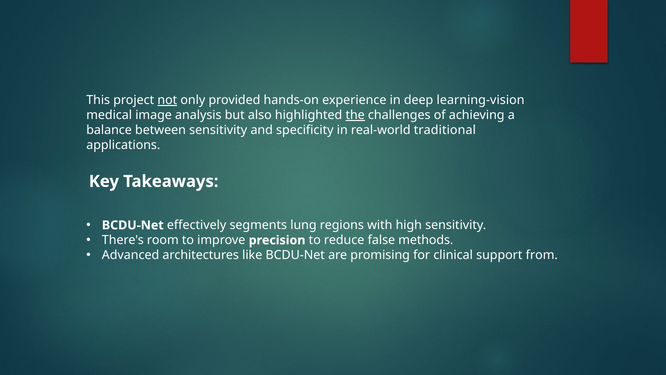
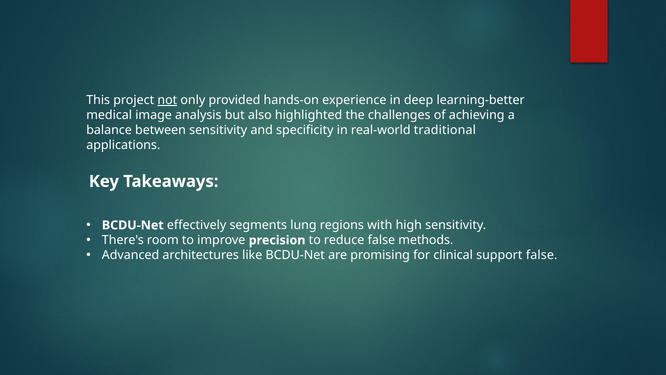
learning-vision: learning-vision -> learning-better
the underline: present -> none
support from: from -> false
